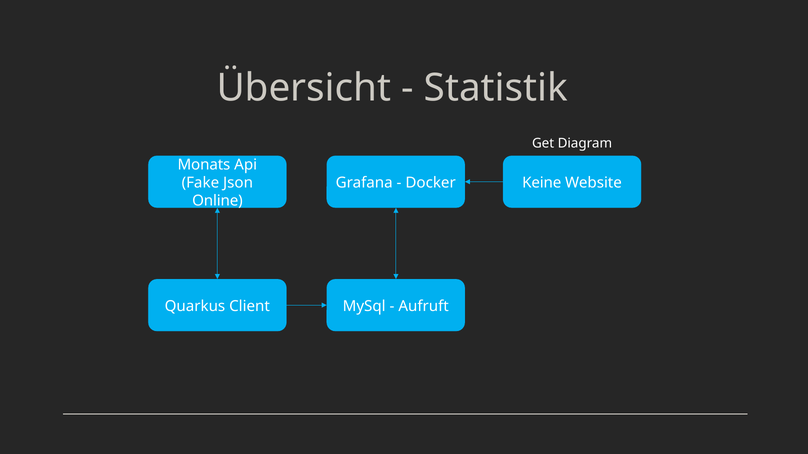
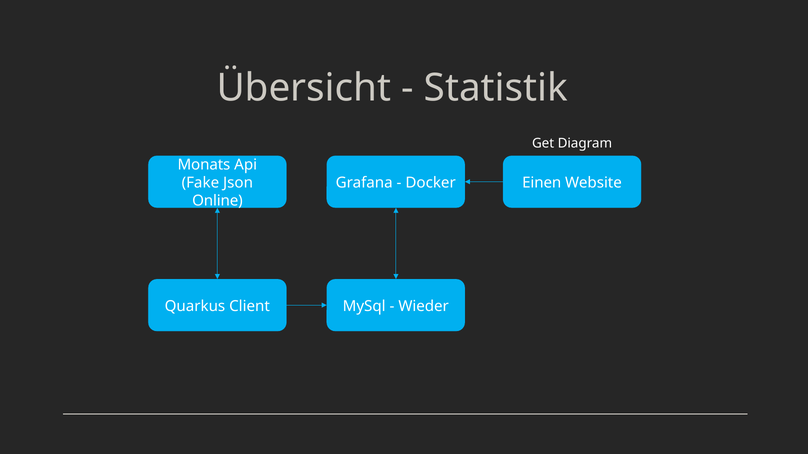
Keine: Keine -> Einen
Aufruft: Aufruft -> Wieder
